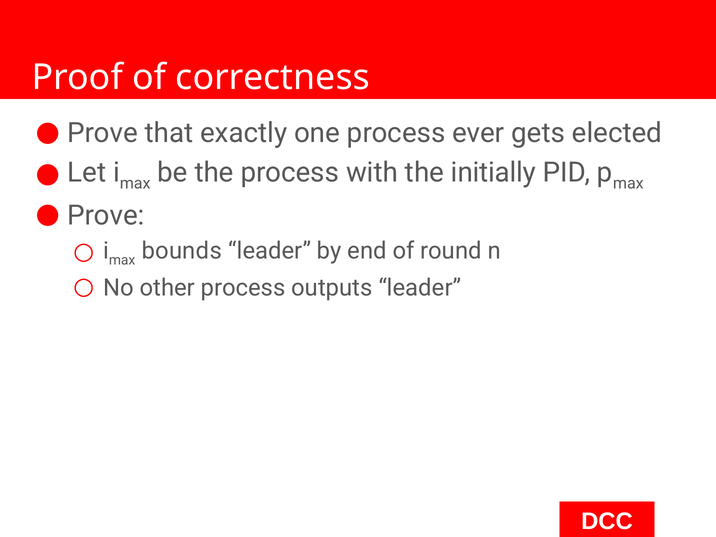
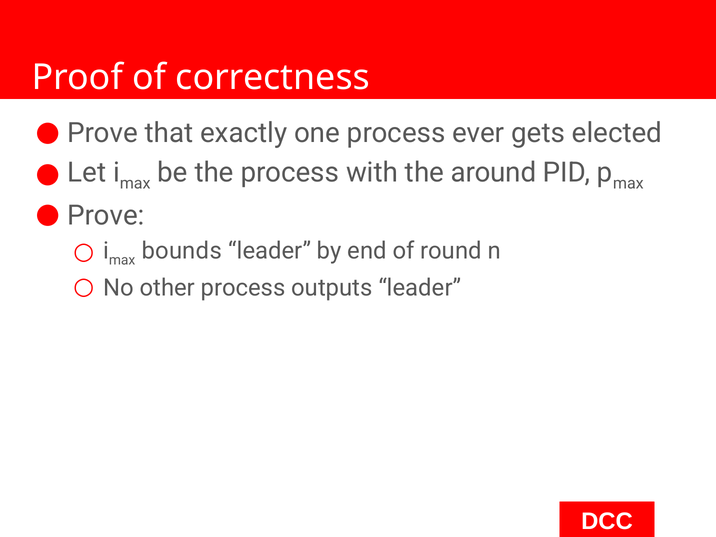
initially: initially -> around
